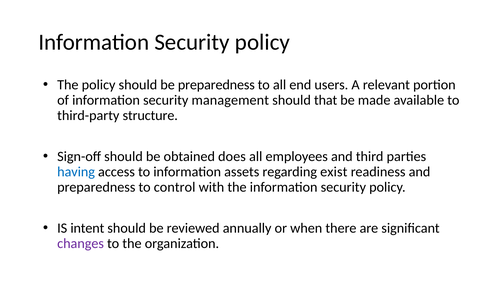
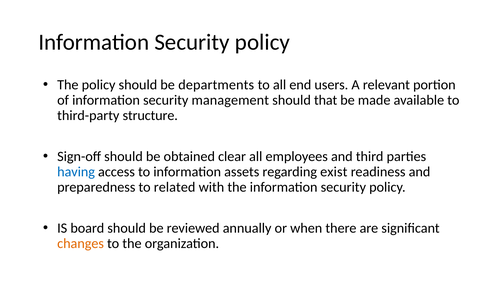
be preparedness: preparedness -> departments
does: does -> clear
control: control -> related
intent: intent -> board
changes colour: purple -> orange
